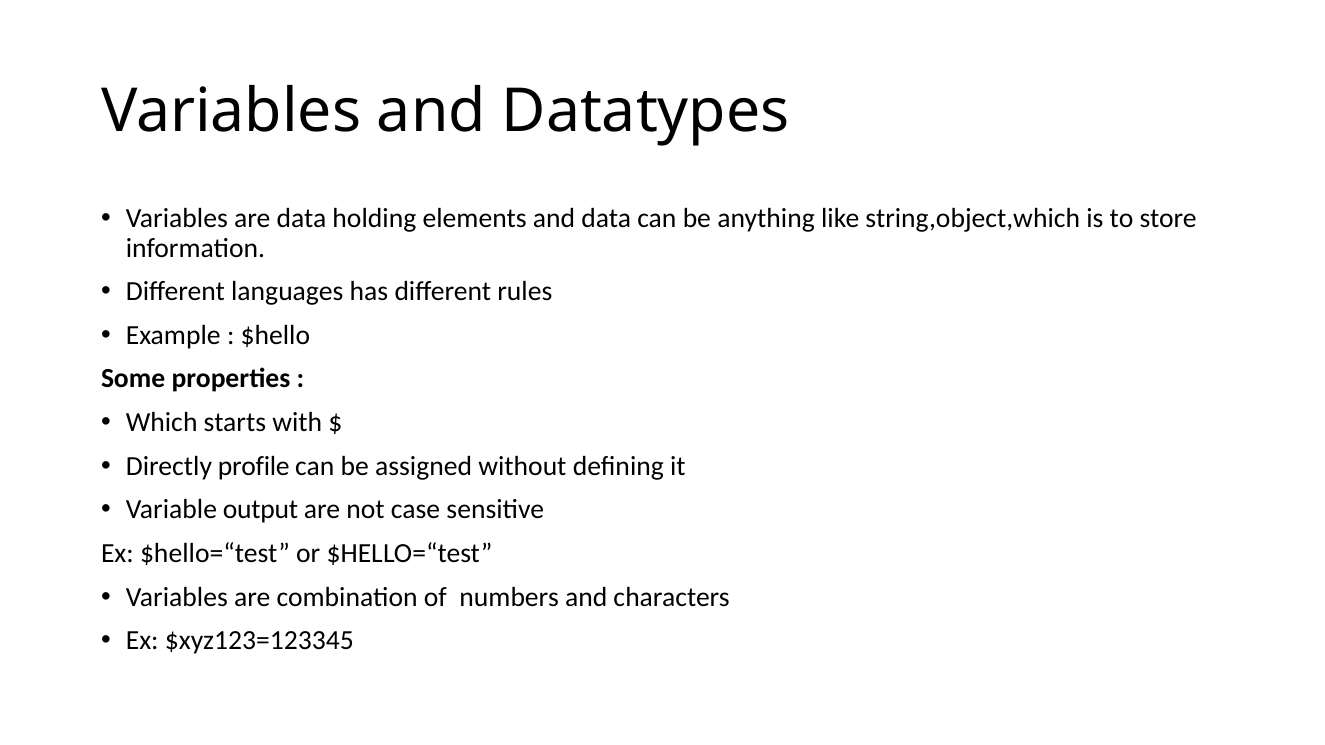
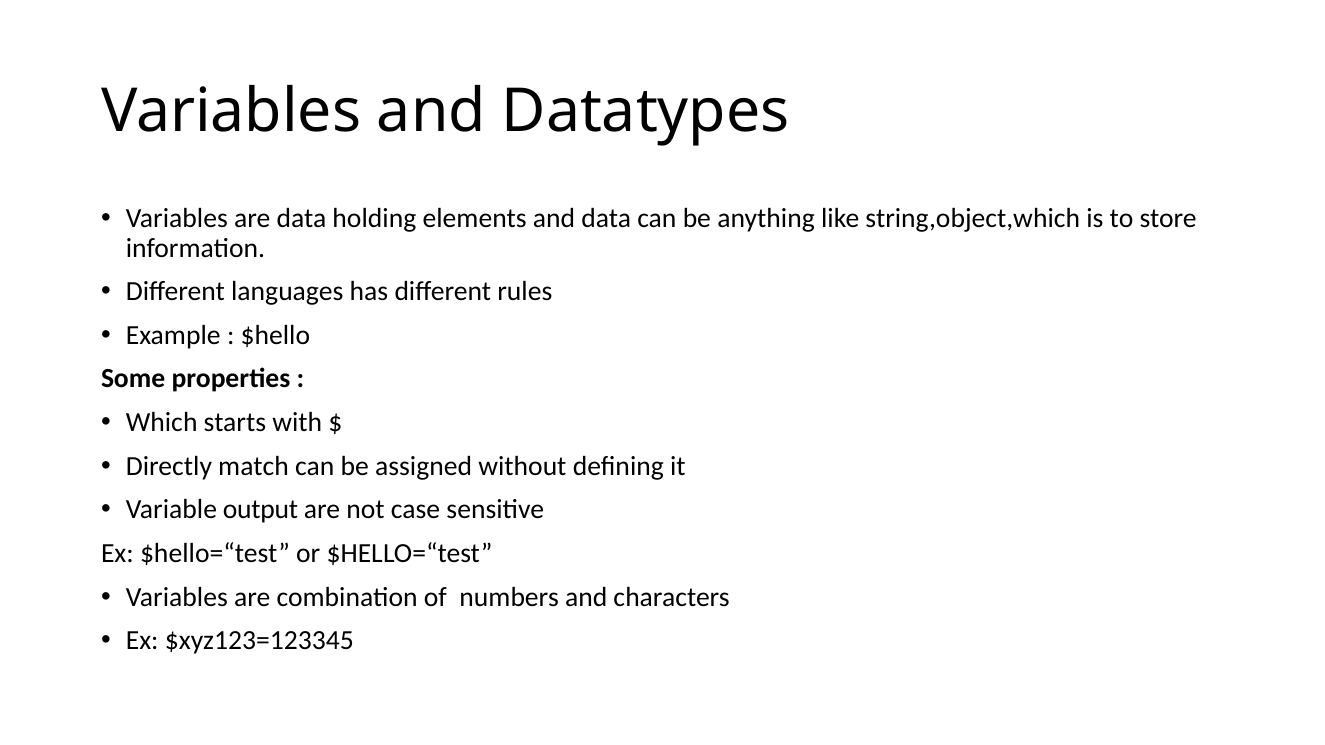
profile: profile -> match
